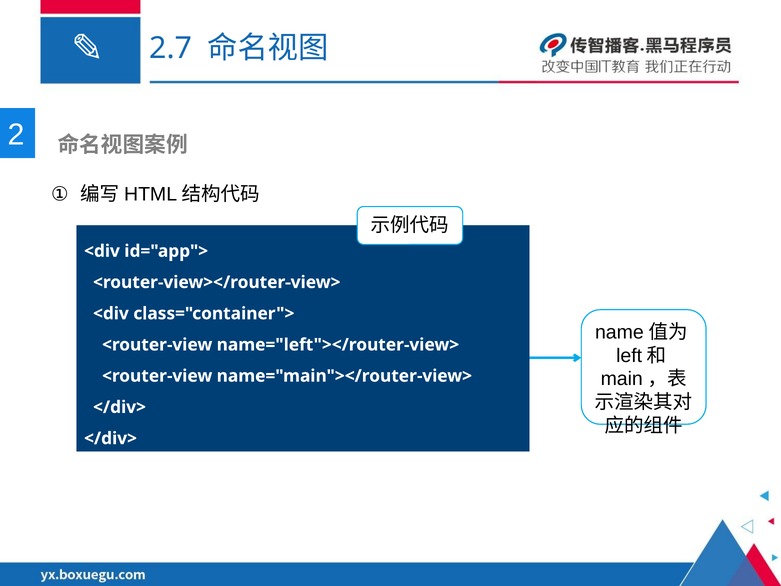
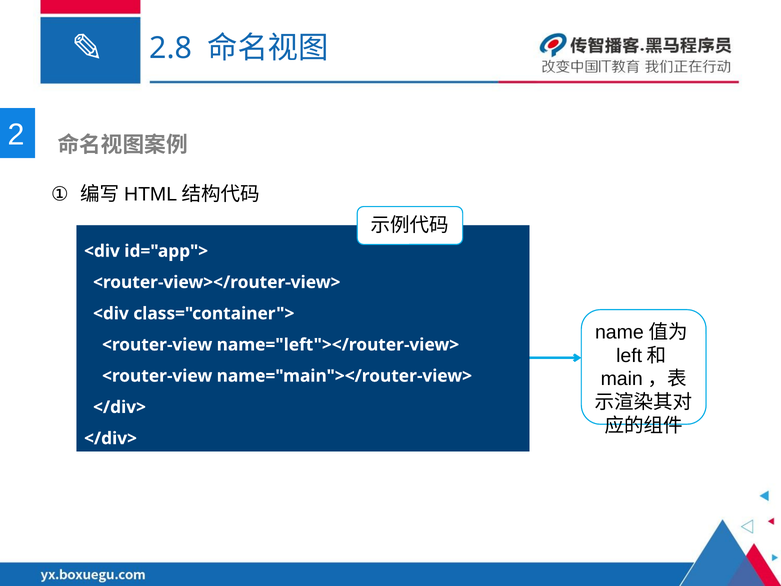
2.7: 2.7 -> 2.8
